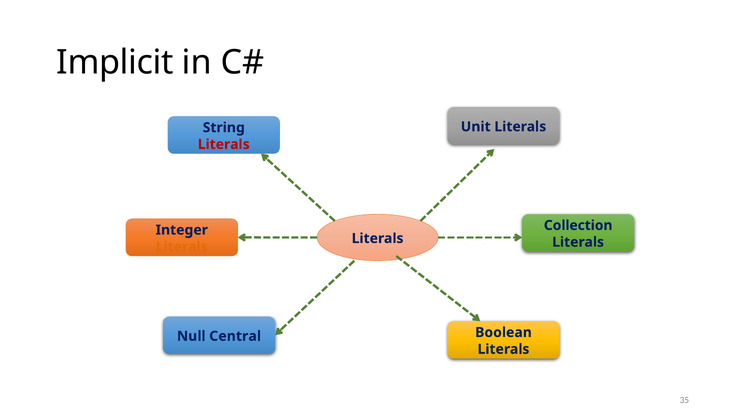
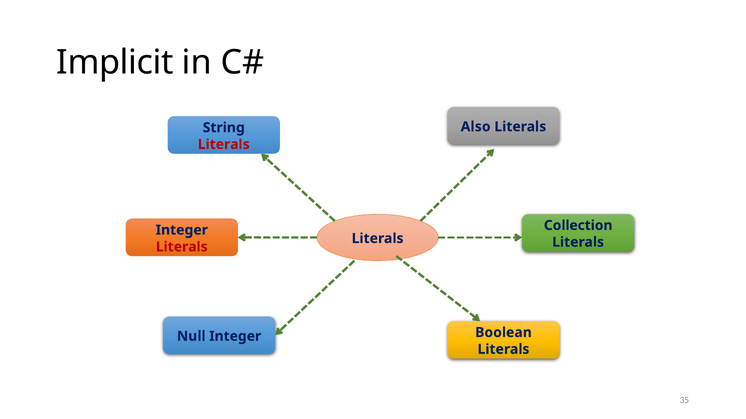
Unit: Unit -> Also
Literals at (182, 247) colour: orange -> red
Null Central: Central -> Integer
